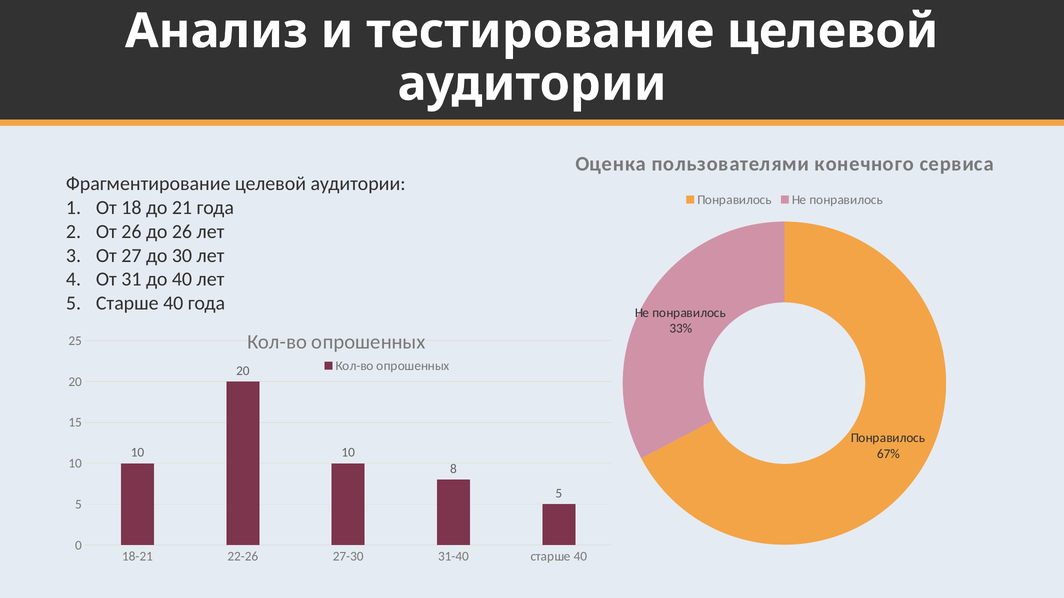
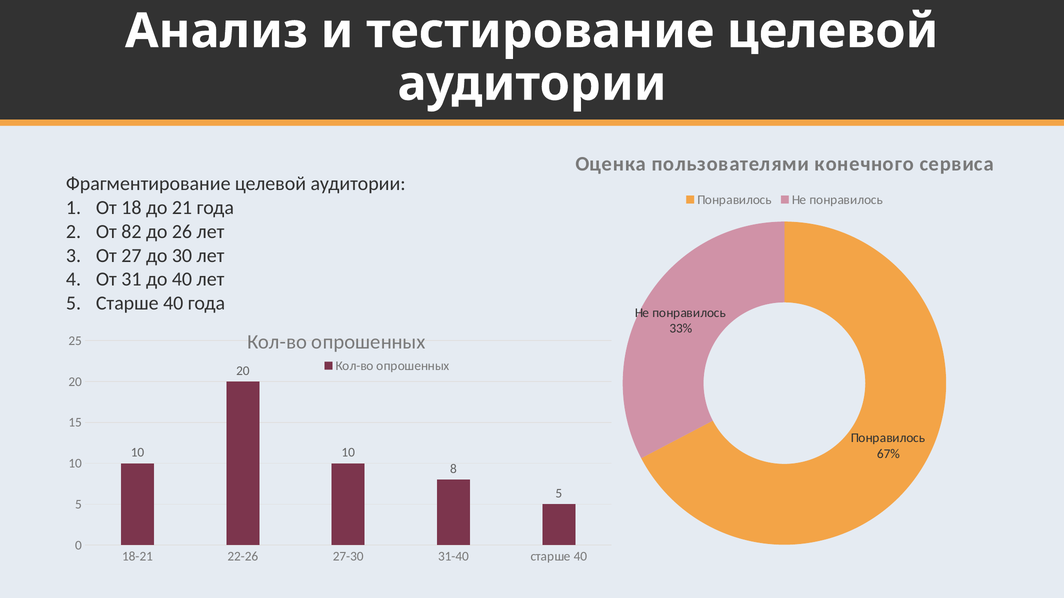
От 26: 26 -> 82
